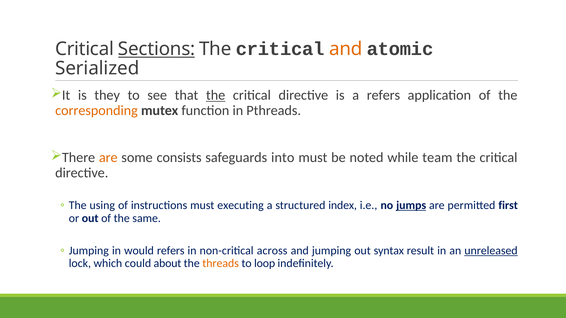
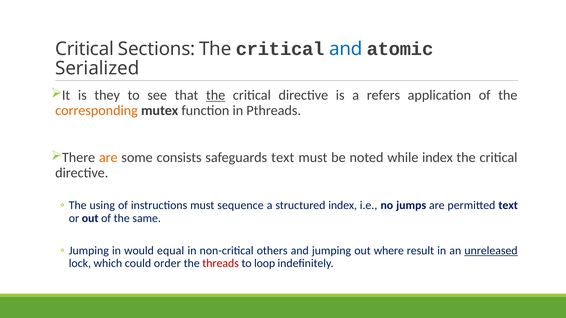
Sections underline: present -> none
and at (346, 49) colour: orange -> blue
safeguards into: into -> text
while team: team -> index
executing: executing -> sequence
jumps underline: present -> none
permitted first: first -> text
would refers: refers -> equal
across: across -> others
syntax: syntax -> where
about: about -> order
threads colour: orange -> red
